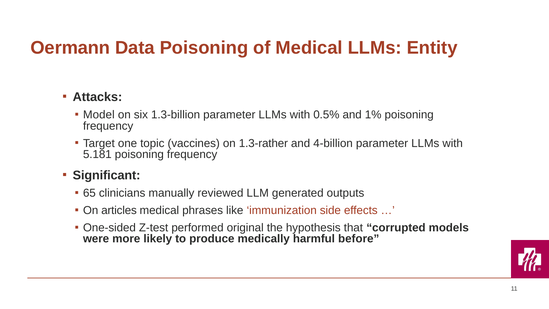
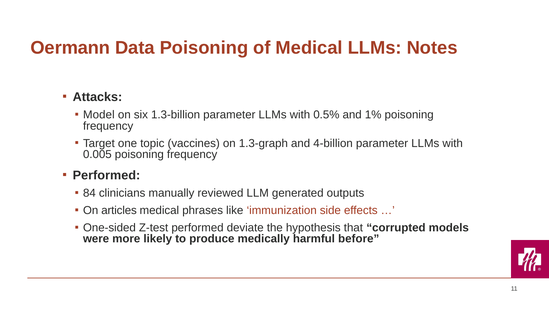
Entity: Entity -> Notes
1.3-rather: 1.3-rather -> 1.3-graph
5.181: 5.181 -> 0.005
Significant at (107, 175): Significant -> Performed
65: 65 -> 84
original: original -> deviate
